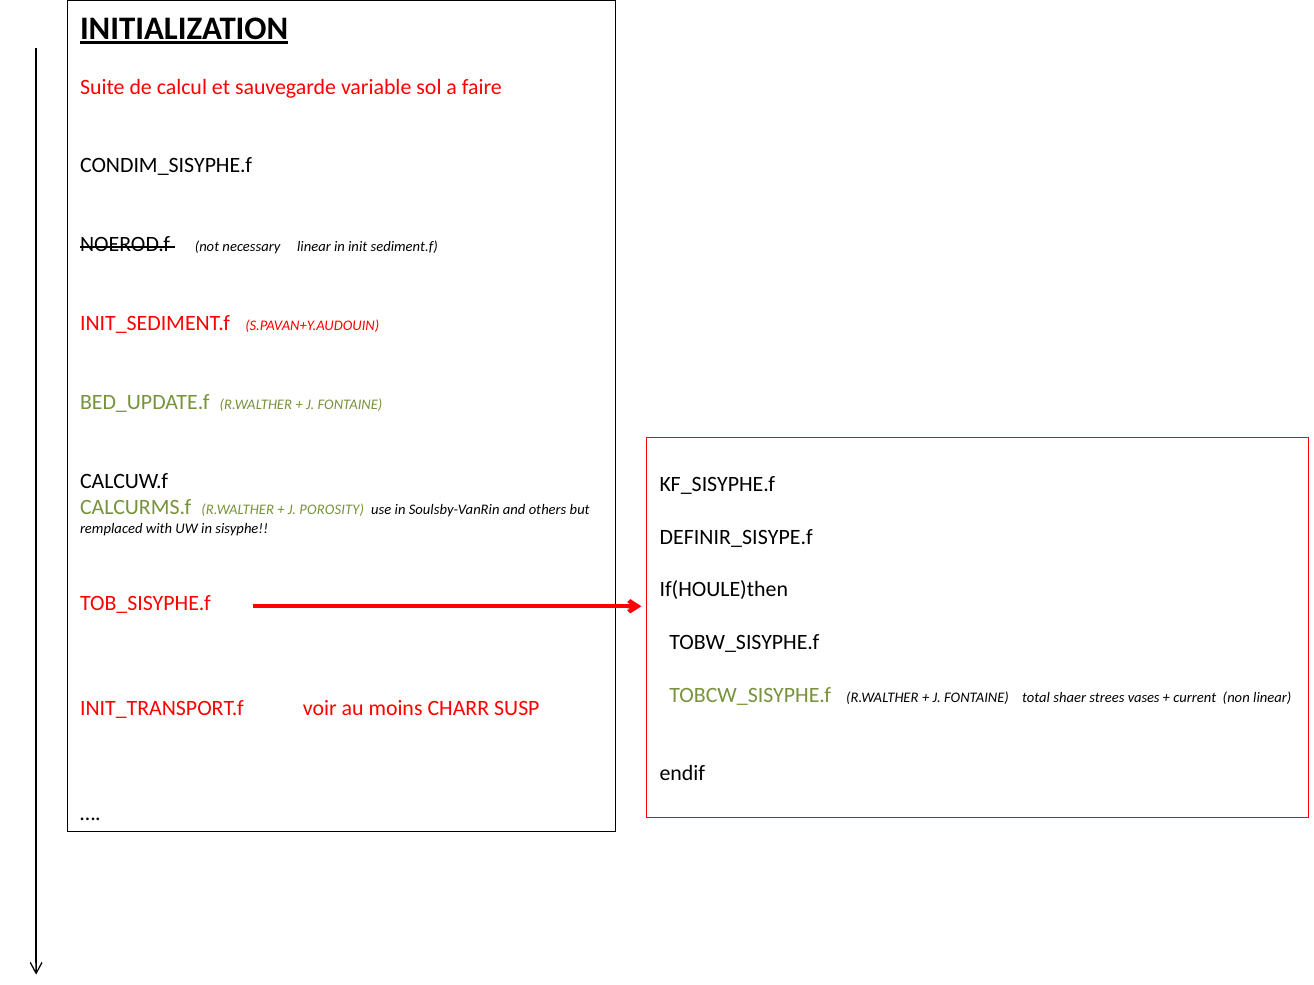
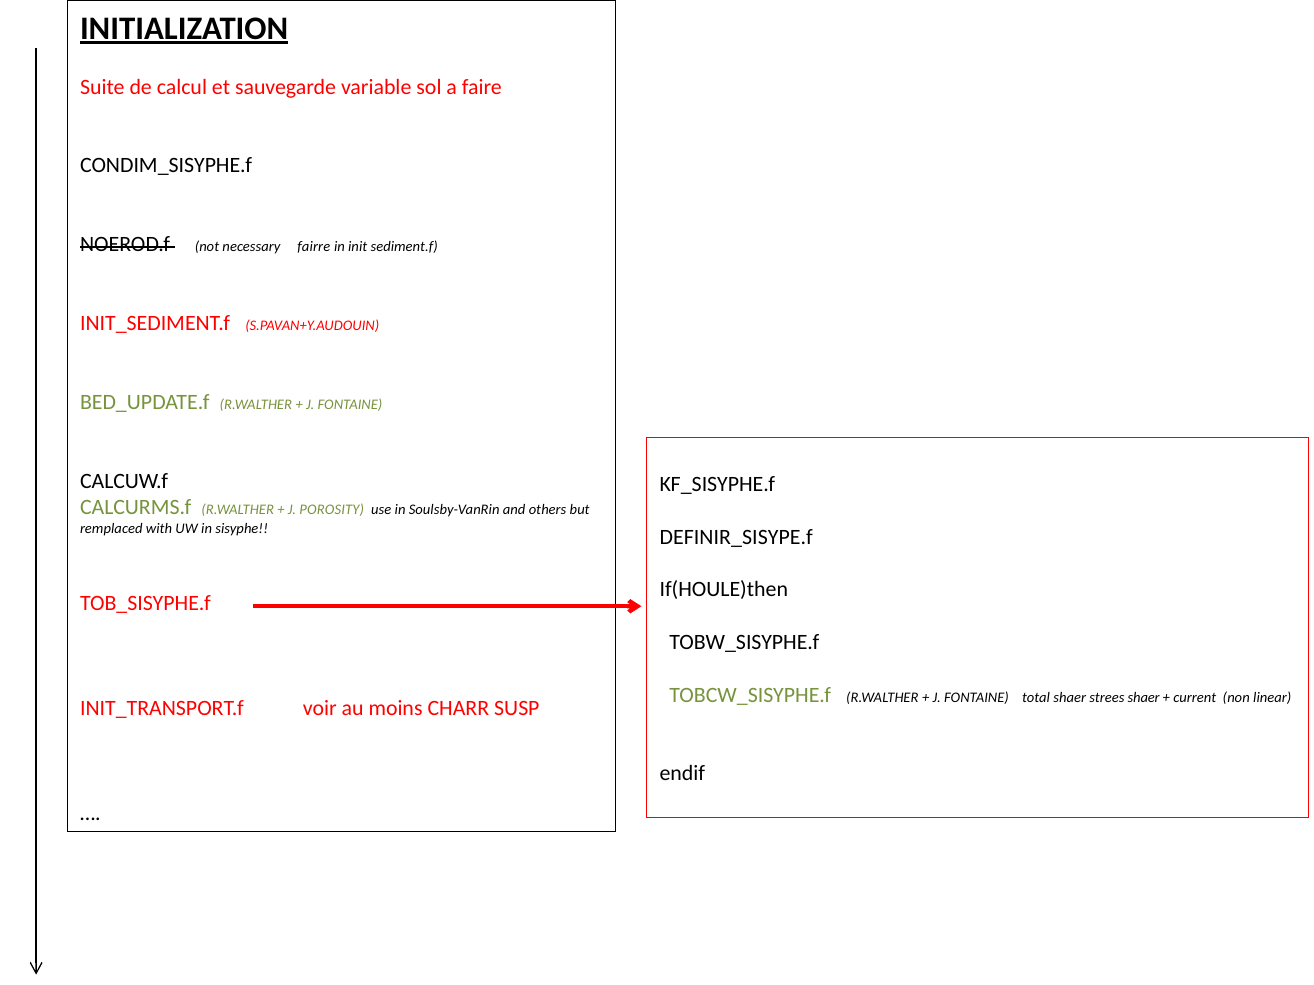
necessary linear: linear -> fairre
strees vases: vases -> shaer
